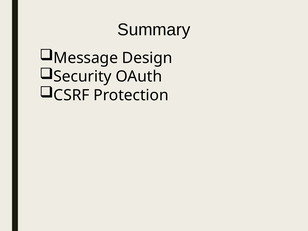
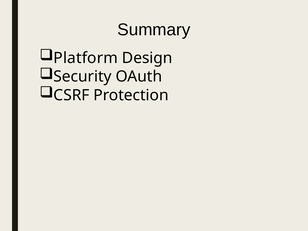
Message: Message -> Platform
